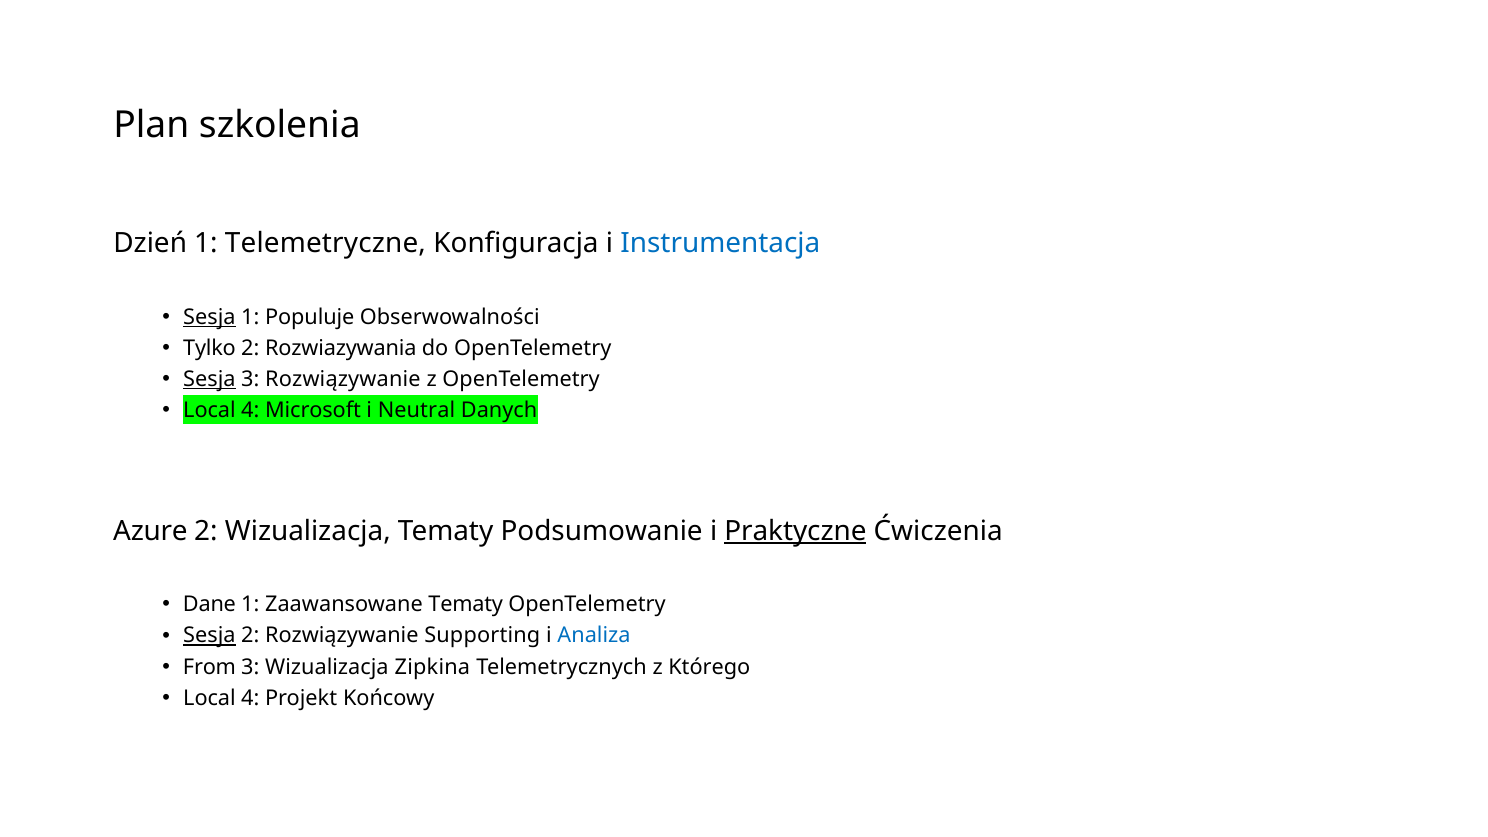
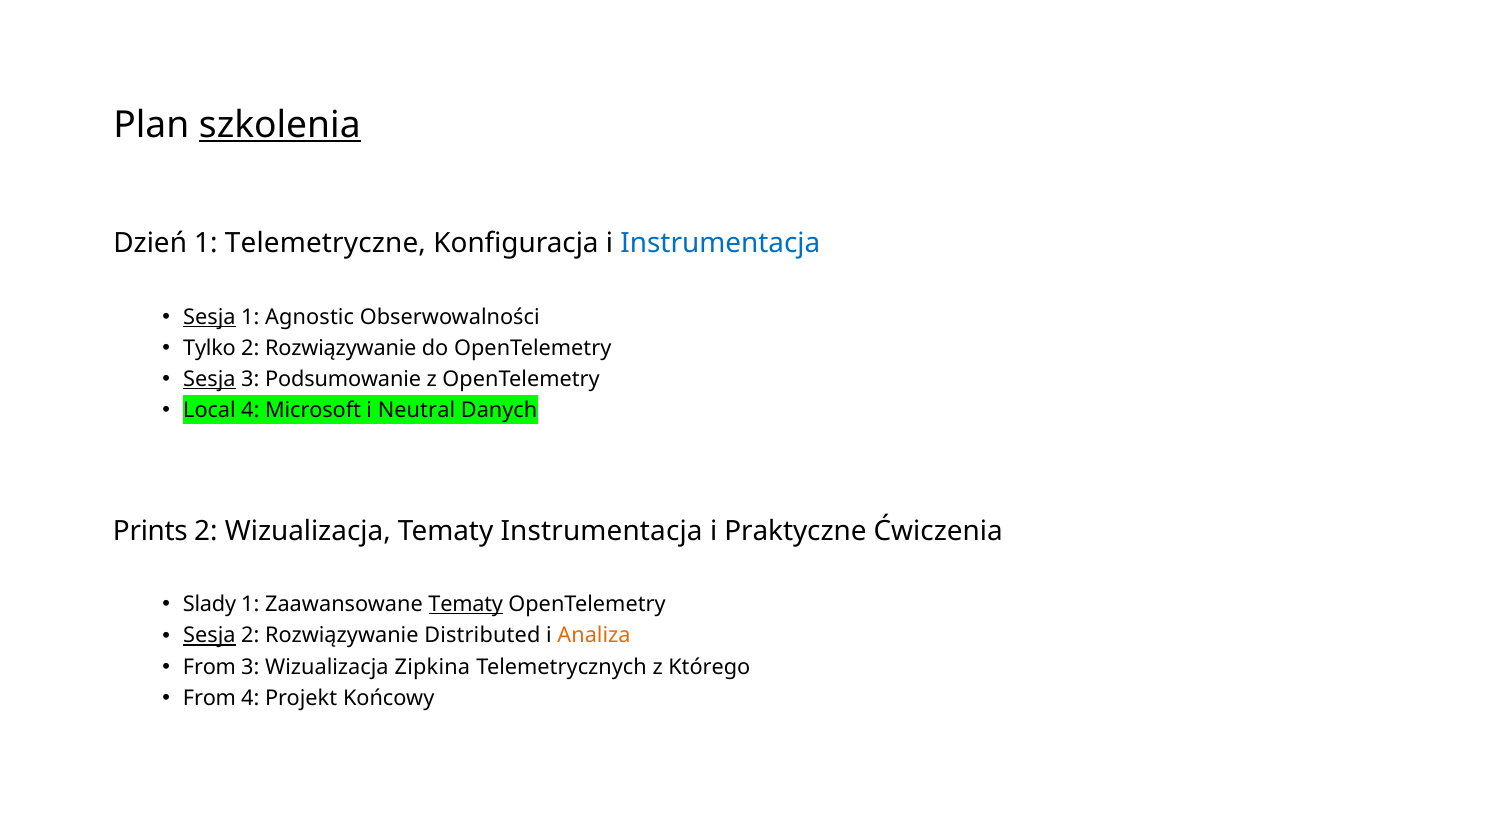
szkolenia underline: none -> present
Populuje: Populuje -> Agnostic
Rozwiazywania at (341, 348): Rozwiazywania -> Rozwiązywanie
3 Rozwiązywanie: Rozwiązywanie -> Podsumowanie
Azure: Azure -> Prints
Tematy Podsumowanie: Podsumowanie -> Instrumentacja
Praktyczne underline: present -> none
Dane: Dane -> Slady
Tematy at (466, 604) underline: none -> present
Supporting: Supporting -> Distributed
Analiza colour: blue -> orange
Local at (209, 698): Local -> From
